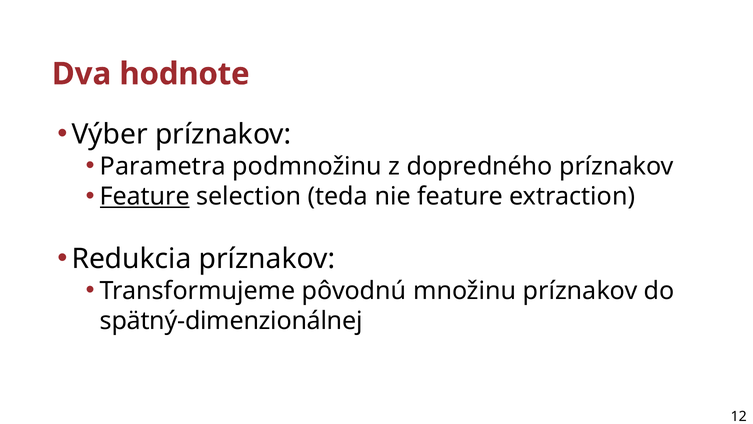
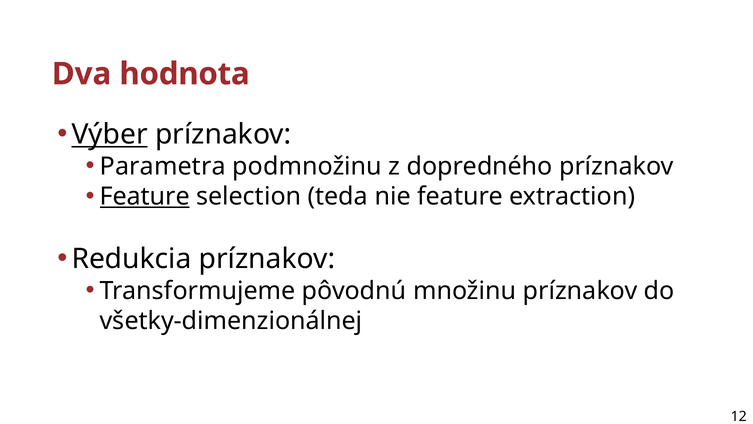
hodnote: hodnote -> hodnota
Výber underline: none -> present
spätný-dimenzionálnej: spätný-dimenzionálnej -> všetky-dimenzionálnej
